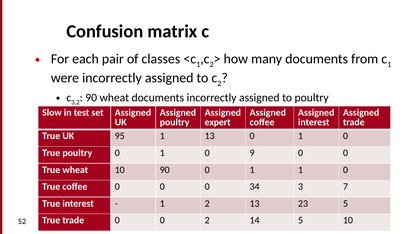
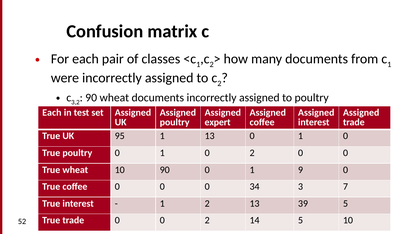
Slow at (52, 112): Slow -> Each
1 0 9: 9 -> 2
1 1: 1 -> 9
23: 23 -> 39
